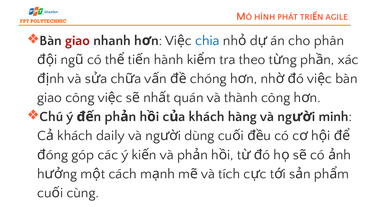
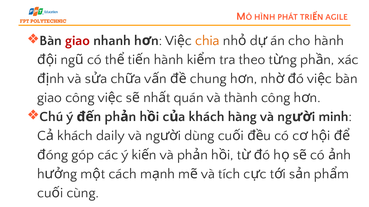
chia colour: blue -> orange
cho phân: phân -> hành
chóng: chóng -> chung
